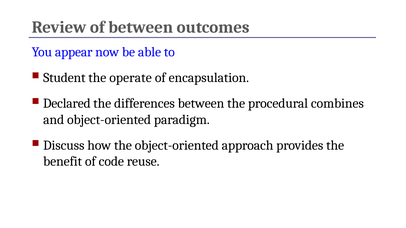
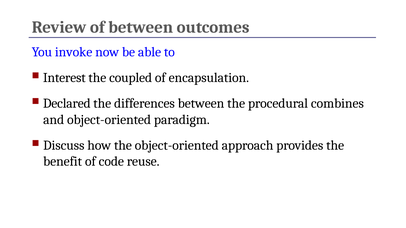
appear: appear -> invoke
Student: Student -> Interest
operate: operate -> coupled
